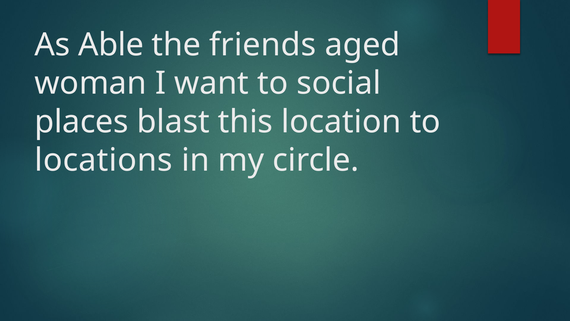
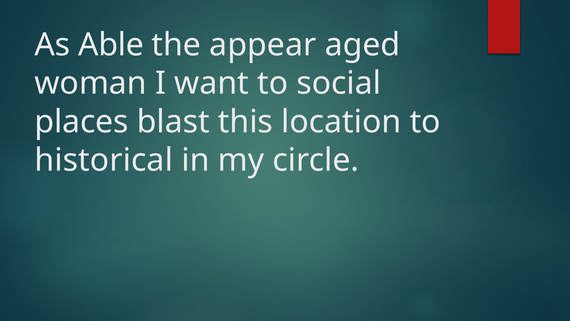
friends: friends -> appear
locations: locations -> historical
